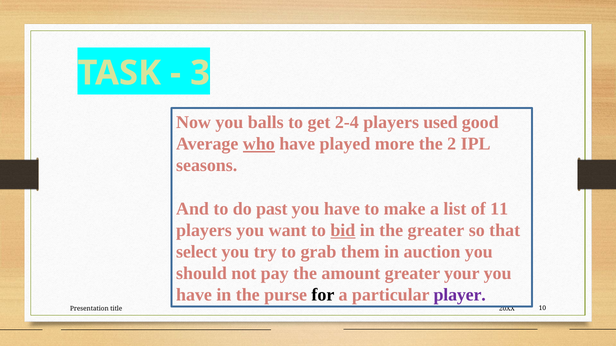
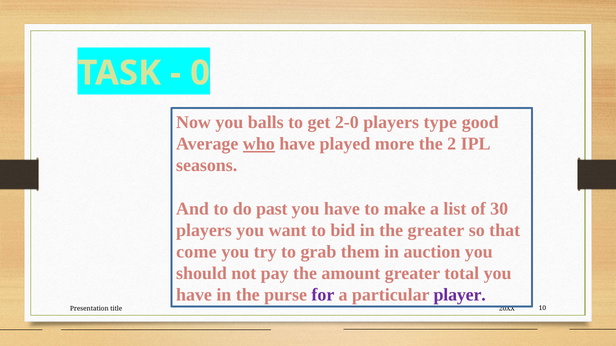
3: 3 -> 0
2-4: 2-4 -> 2-0
used: used -> type
11: 11 -> 30
bid underline: present -> none
select: select -> come
your: your -> total
for colour: black -> purple
